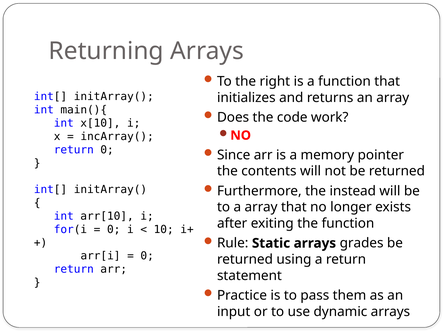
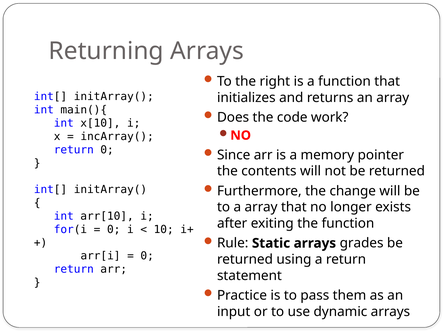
instead: instead -> change
